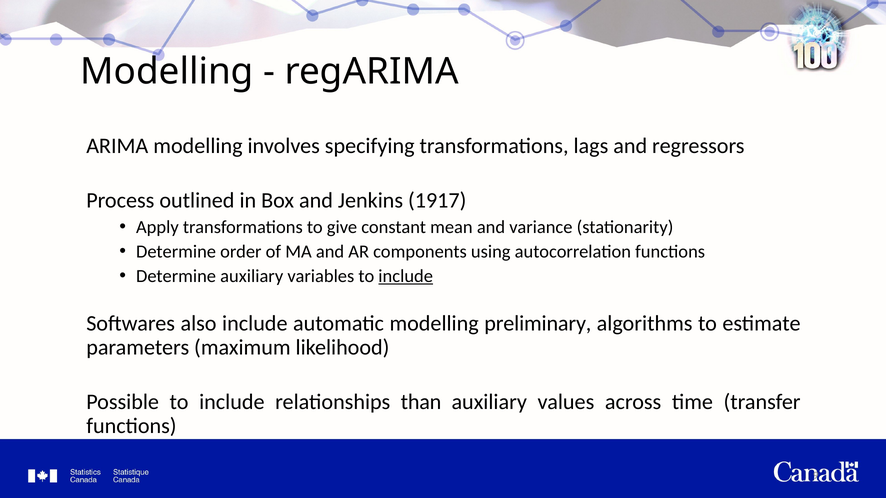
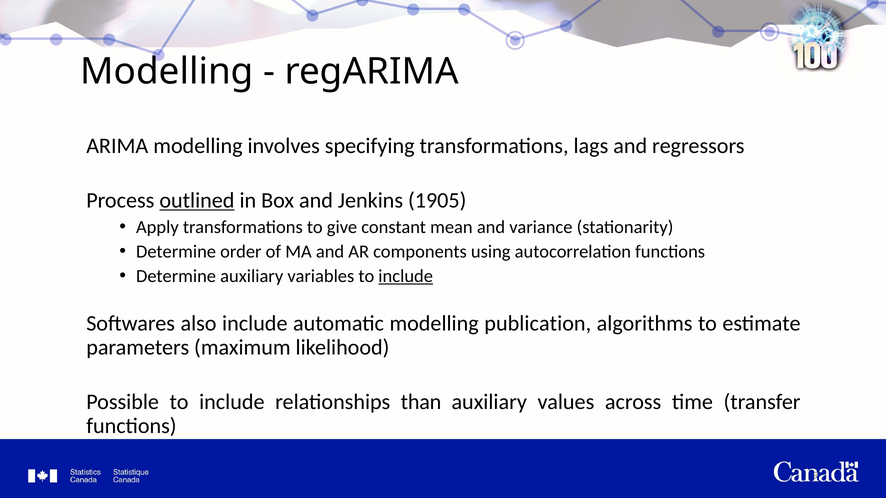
outlined underline: none -> present
1917: 1917 -> 1905
preliminary: preliminary -> publication
